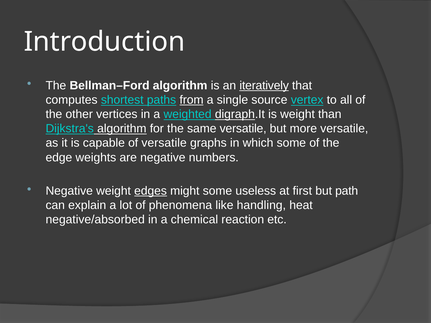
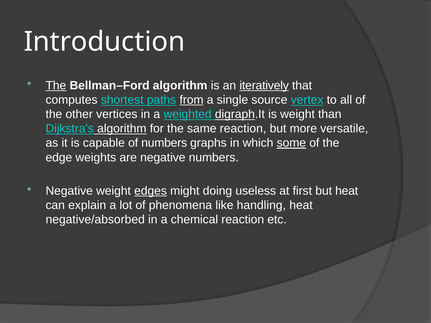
The at (56, 86) underline: none -> present
same versatile: versatile -> reaction
of versatile: versatile -> numbers
some at (291, 143) underline: none -> present
might some: some -> doing
but path: path -> heat
